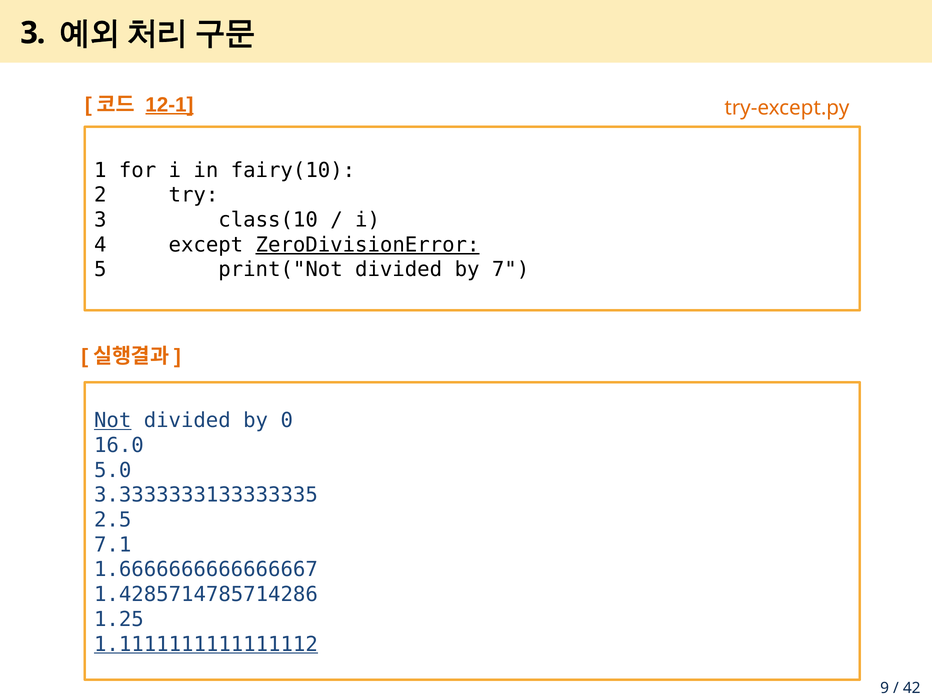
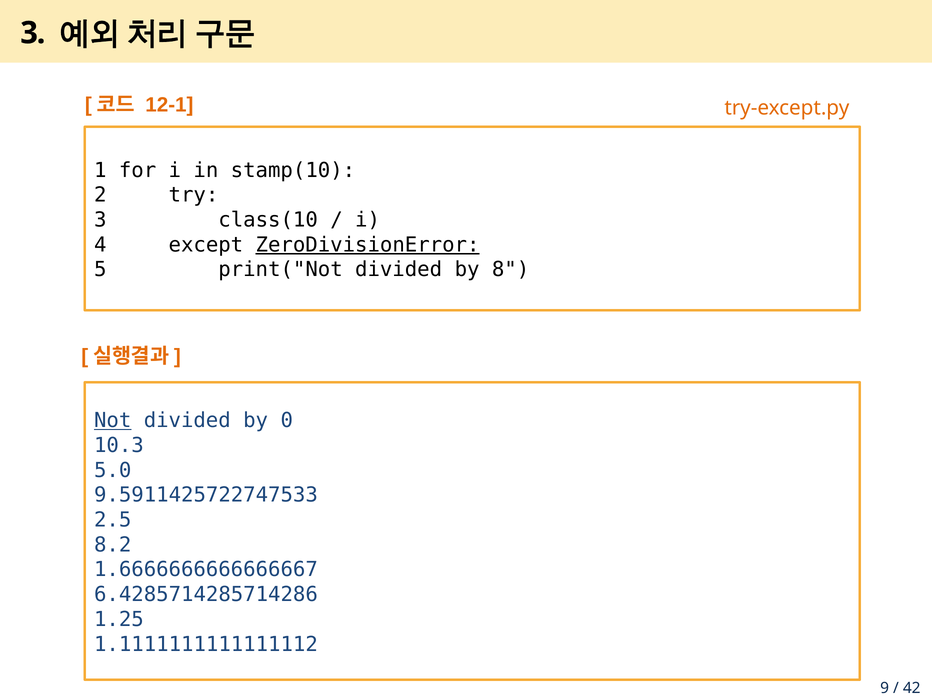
12-1 underline: present -> none
fairy(10: fairy(10 -> stamp(10
7: 7 -> 8
16.0: 16.0 -> 10.3
3.3333333133333335: 3.3333333133333335 -> 9.5911425722747533
7.1: 7.1 -> 8.2
1.4285714785714286: 1.4285714785714286 -> 6.4285714285714286
1.1111111111111112 underline: present -> none
